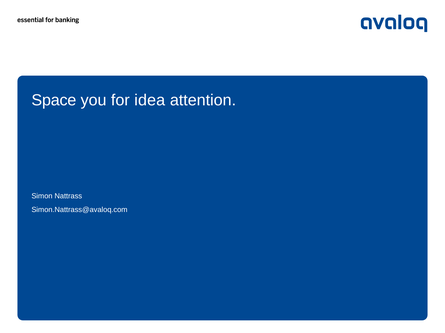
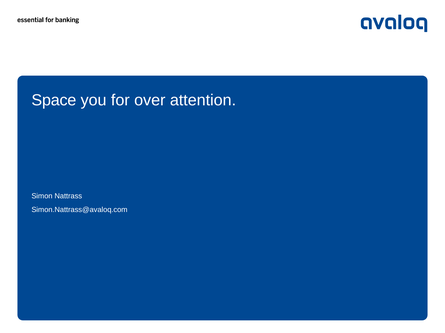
idea: idea -> over
